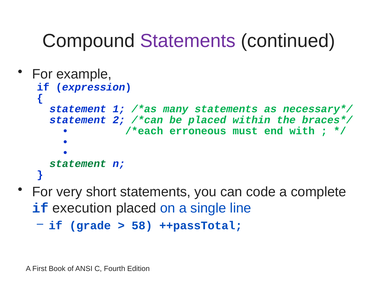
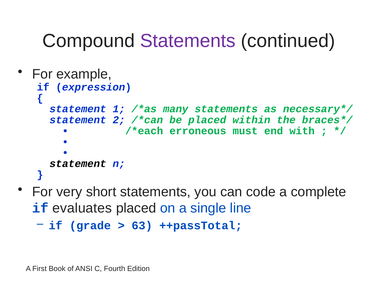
statement at (78, 163) colour: green -> black
execution: execution -> evaluates
58: 58 -> 63
